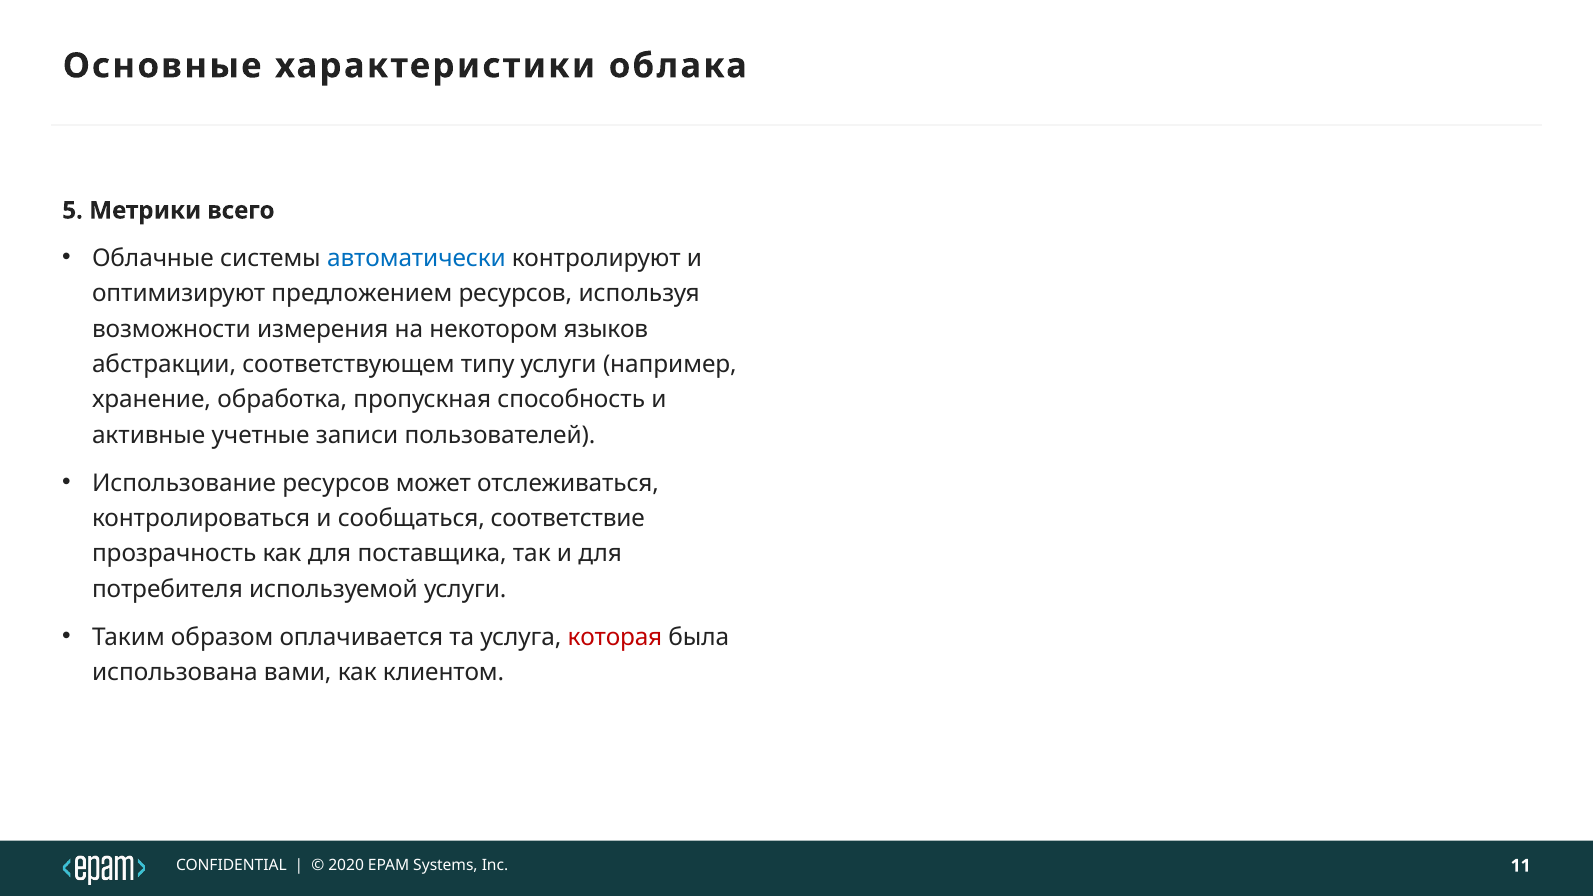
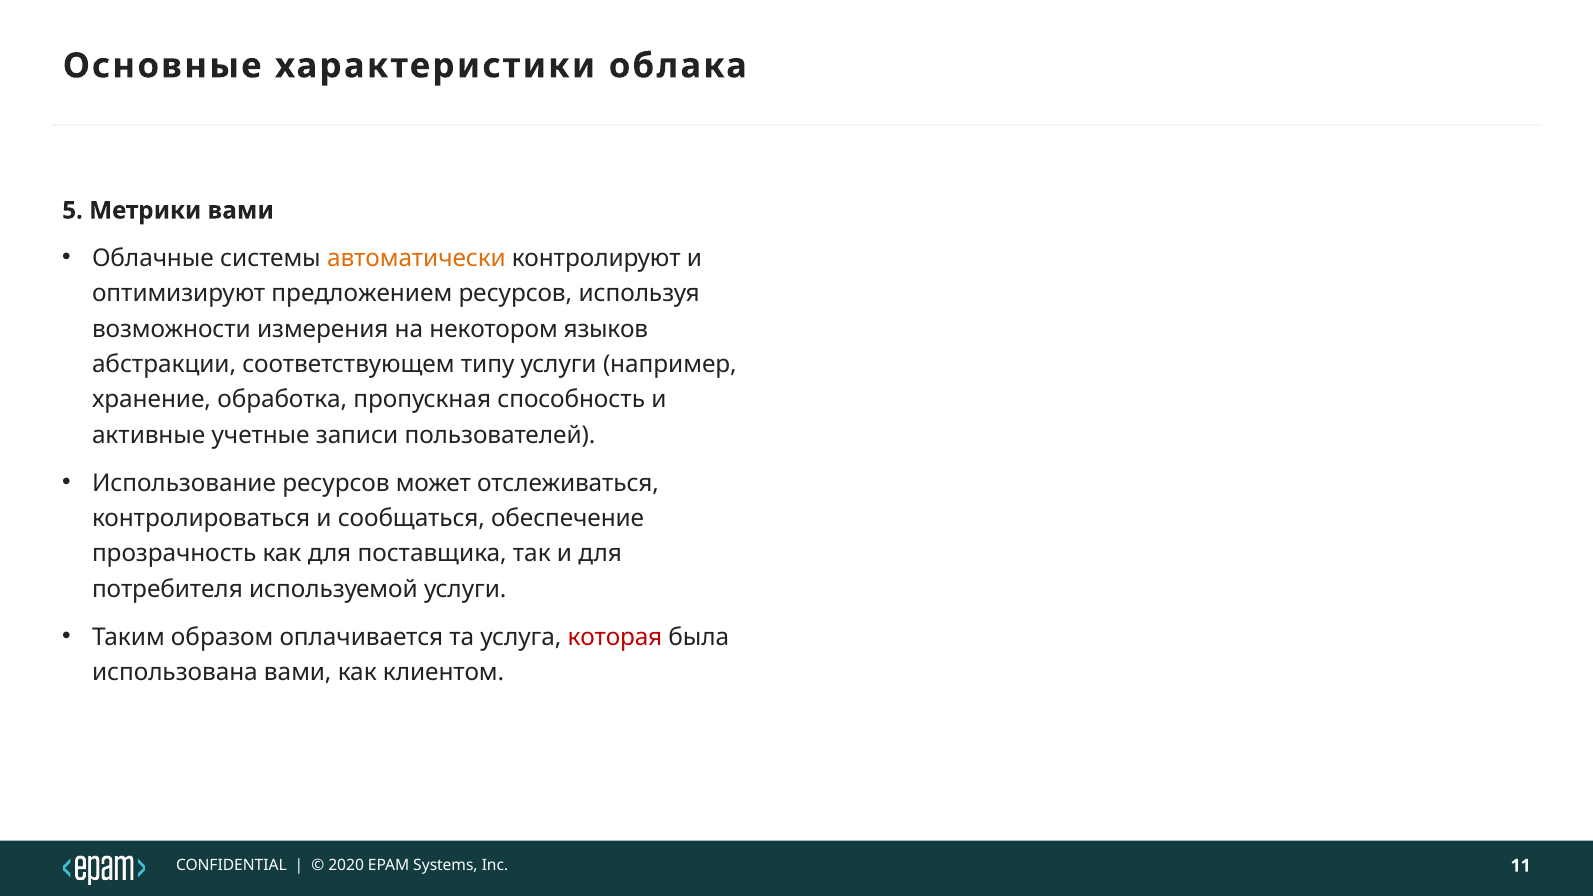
Метрики всего: всего -> вами
автоматически colour: blue -> orange
соответствие: соответствие -> обеспечение
